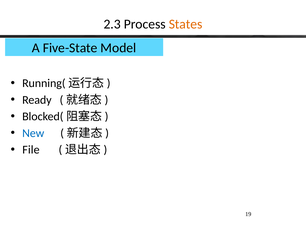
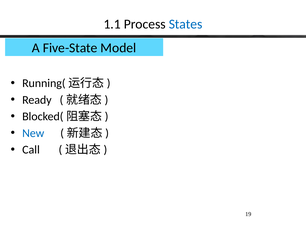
2.3: 2.3 -> 1.1
States colour: orange -> blue
File: File -> Call
